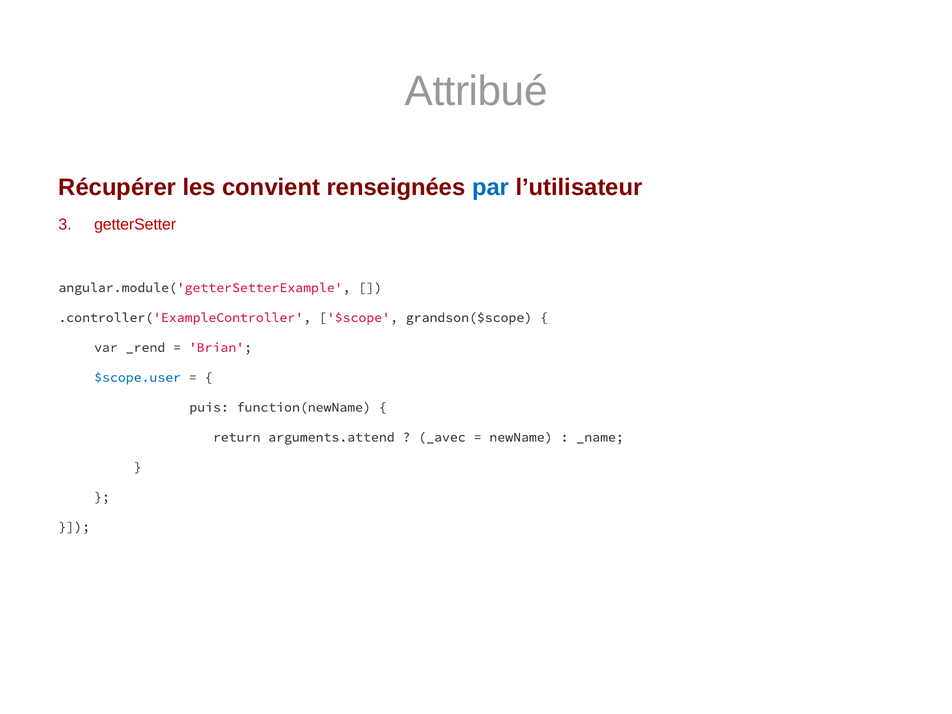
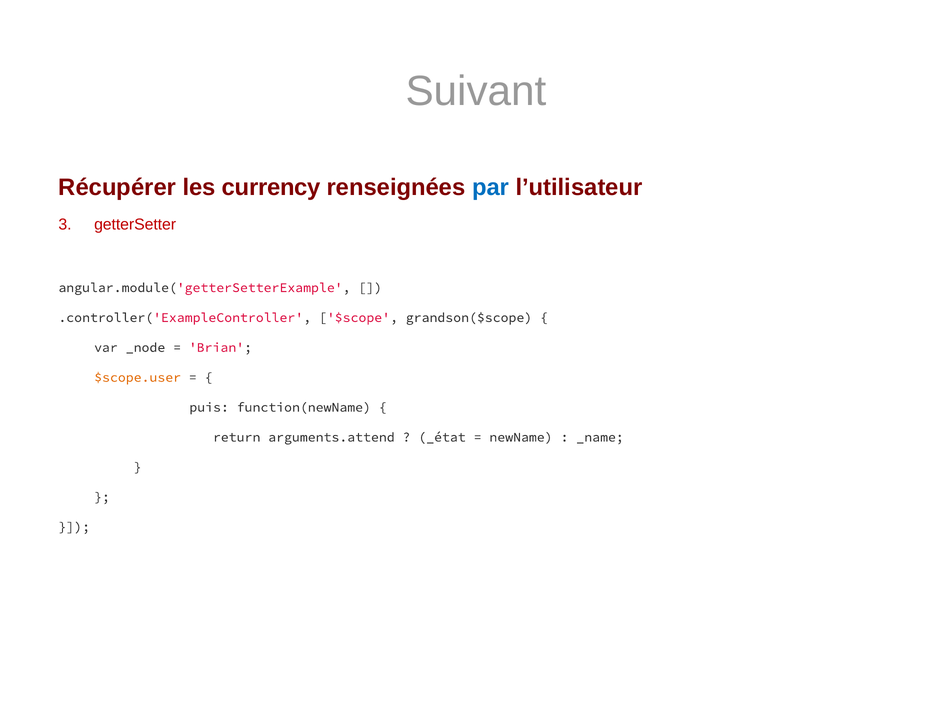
Attribué: Attribué -> Suivant
convient: convient -> currency
_rend: _rend -> _node
$scope.user colour: blue -> orange
_avec: _avec -> _état
